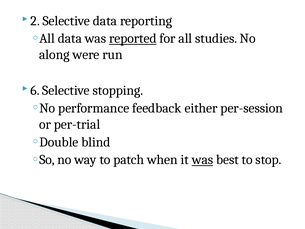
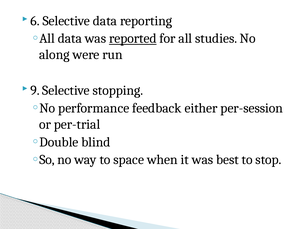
2: 2 -> 6
6: 6 -> 9
patch: patch -> space
was at (202, 160) underline: present -> none
